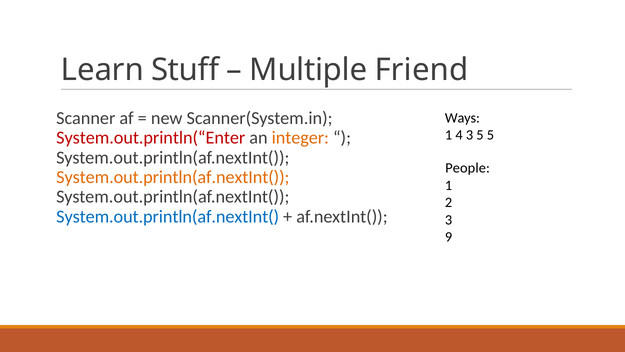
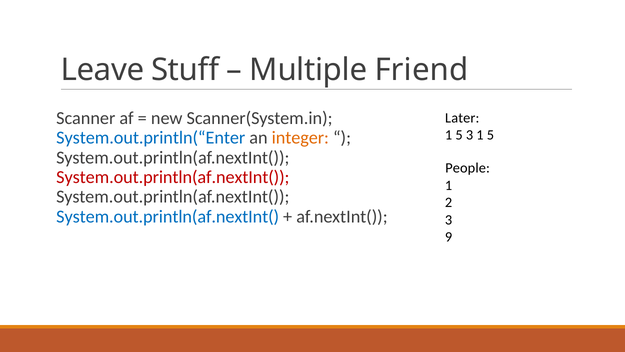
Learn: Learn -> Leave
Ways: Ways -> Later
4 at (459, 135): 4 -> 5
3 5: 5 -> 1
System.out.println(“Enter colour: red -> blue
System.out.println(af.nextInt( at (173, 177) colour: orange -> red
